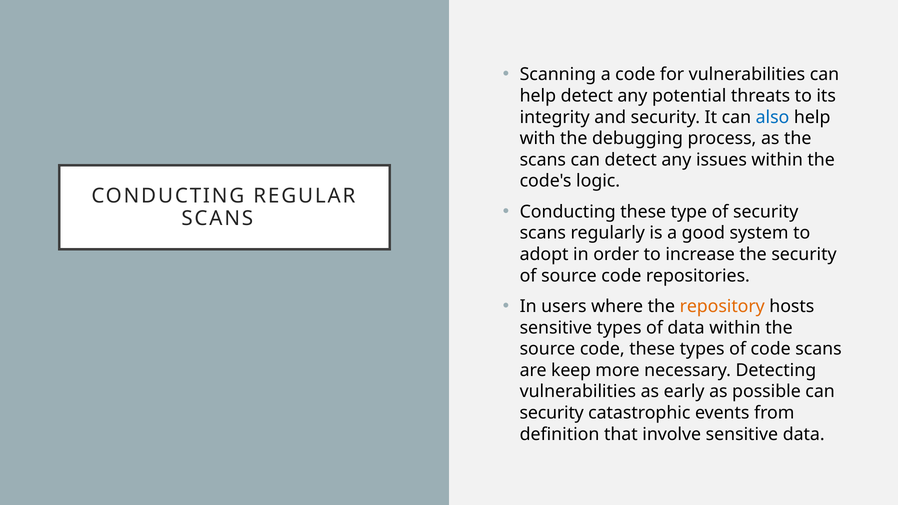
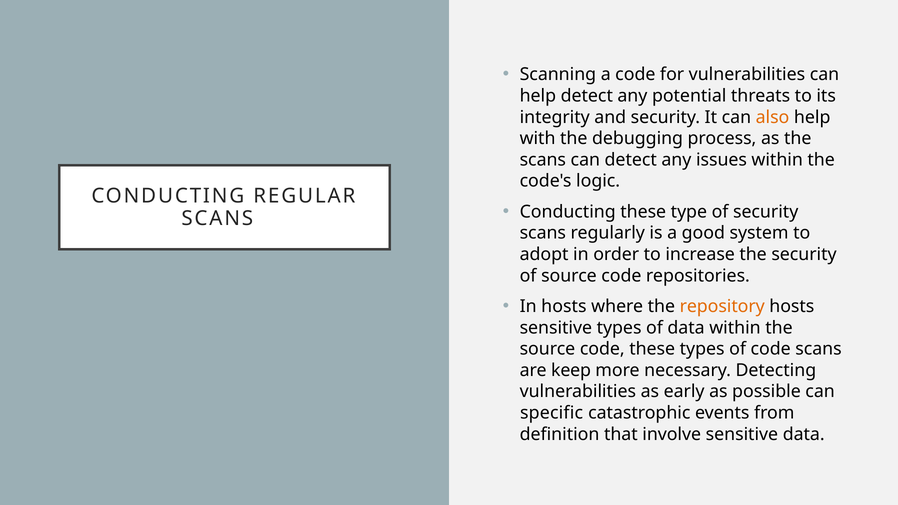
also colour: blue -> orange
In users: users -> hosts
security at (552, 413): security -> specific
